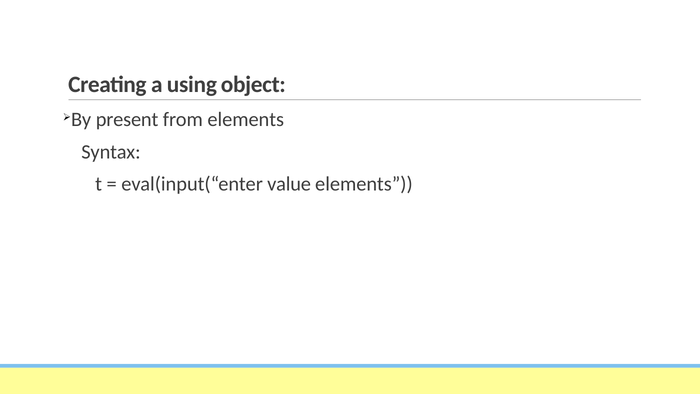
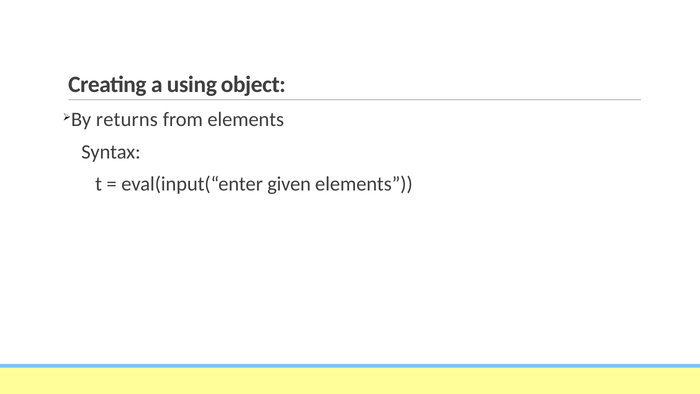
present: present -> returns
value: value -> given
